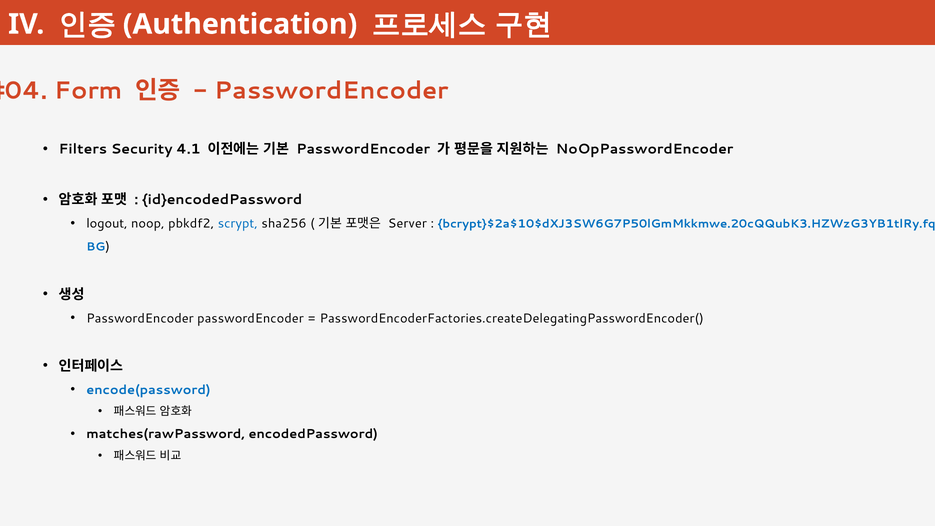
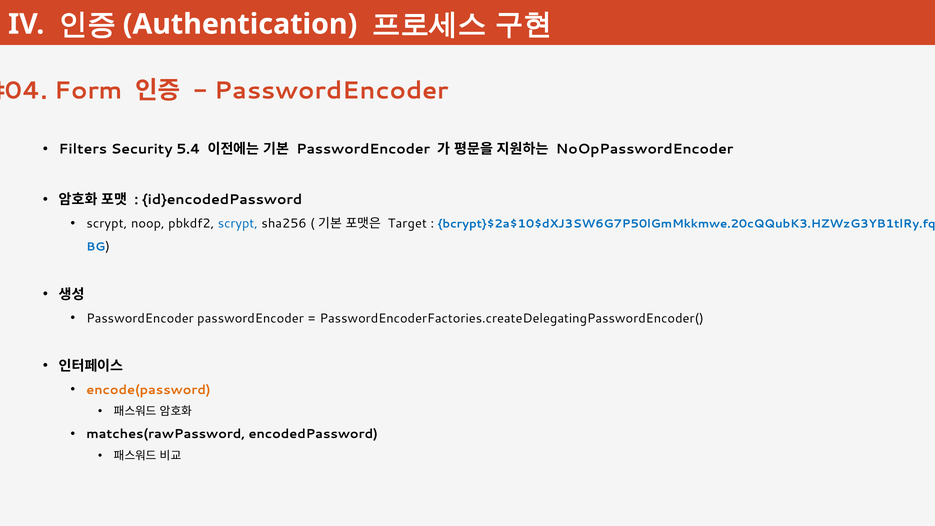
4.1: 4.1 -> 5.4
logout at (107, 224): logout -> scrypt
Server: Server -> Target
encode(password colour: blue -> orange
